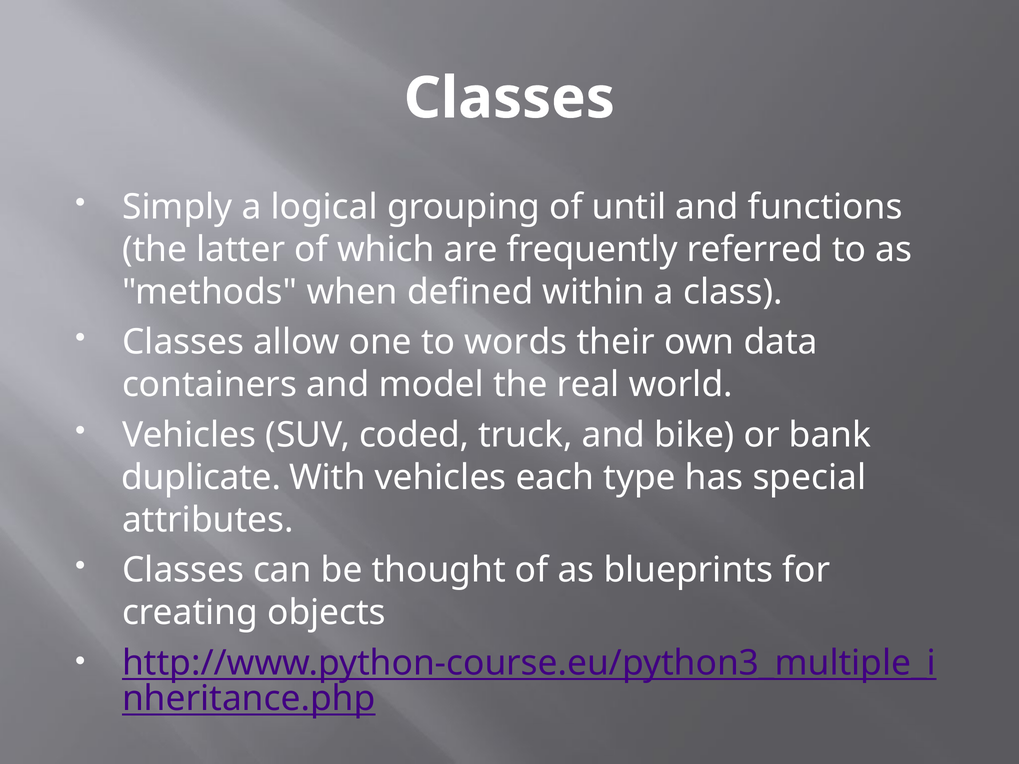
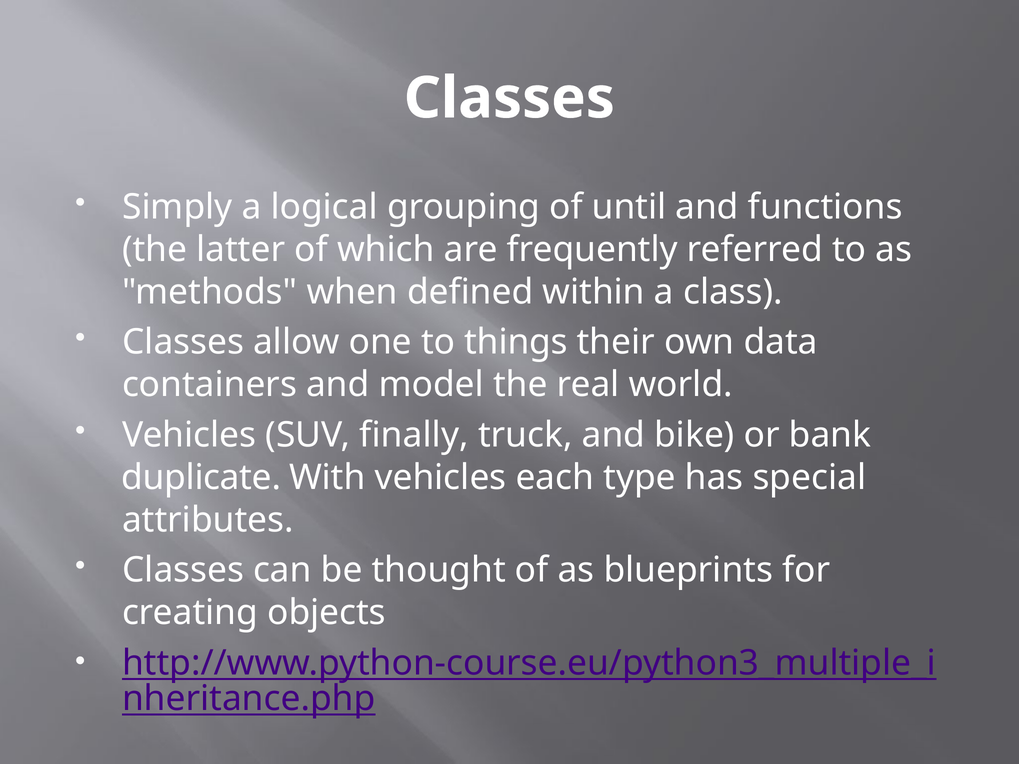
words: words -> things
coded: coded -> finally
